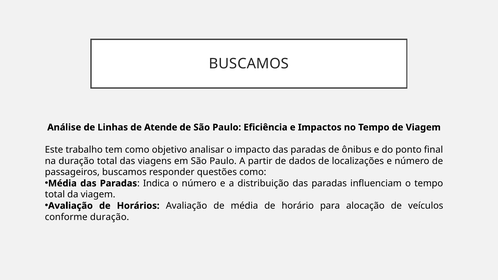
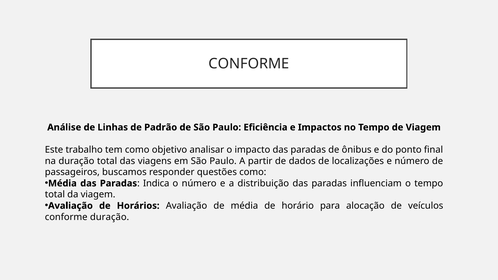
BUSCAMOS at (249, 64): BUSCAMOS -> CONFORME
Atende: Atende -> Padrão
